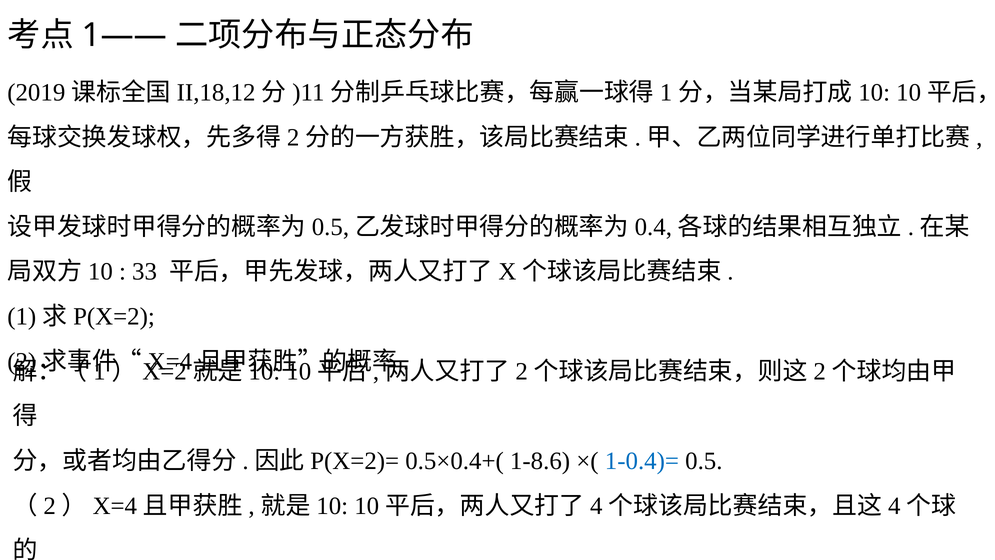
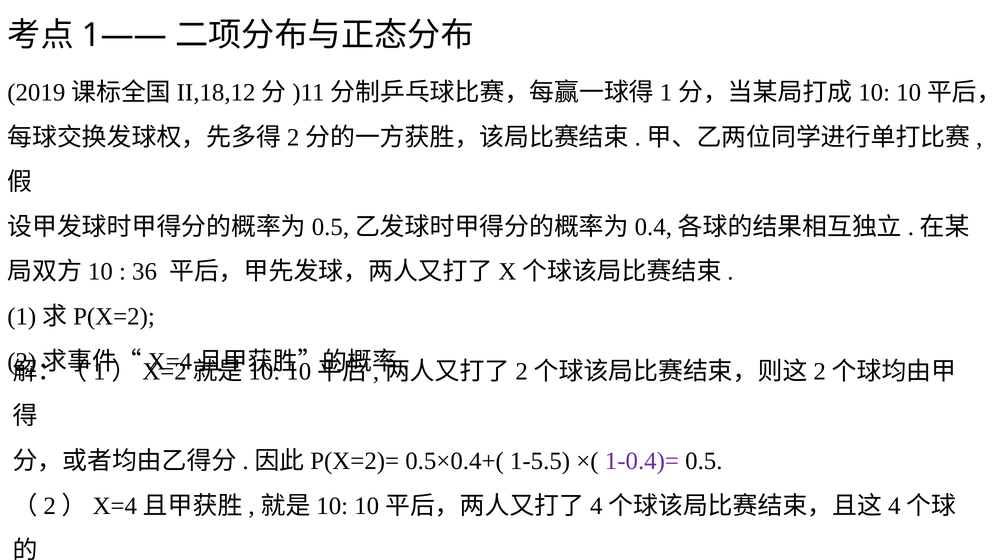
33: 33 -> 36
1-8.6: 1-8.6 -> 1-5.5
1-0.4)= colour: blue -> purple
